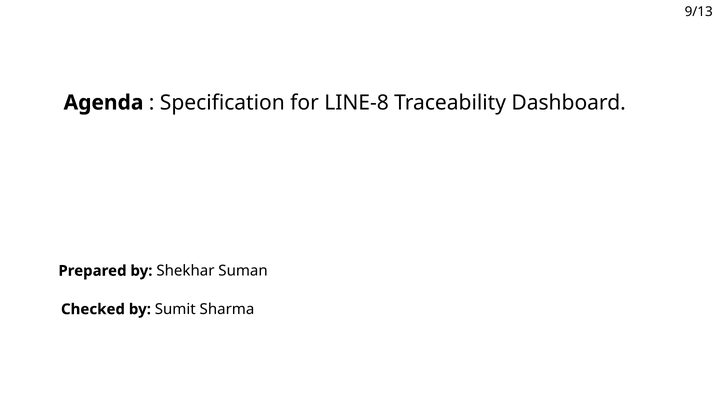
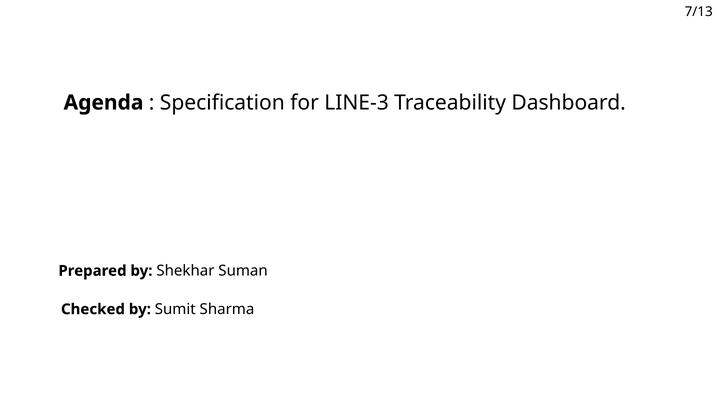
9/13: 9/13 -> 7/13
LINE-8: LINE-8 -> LINE-3
